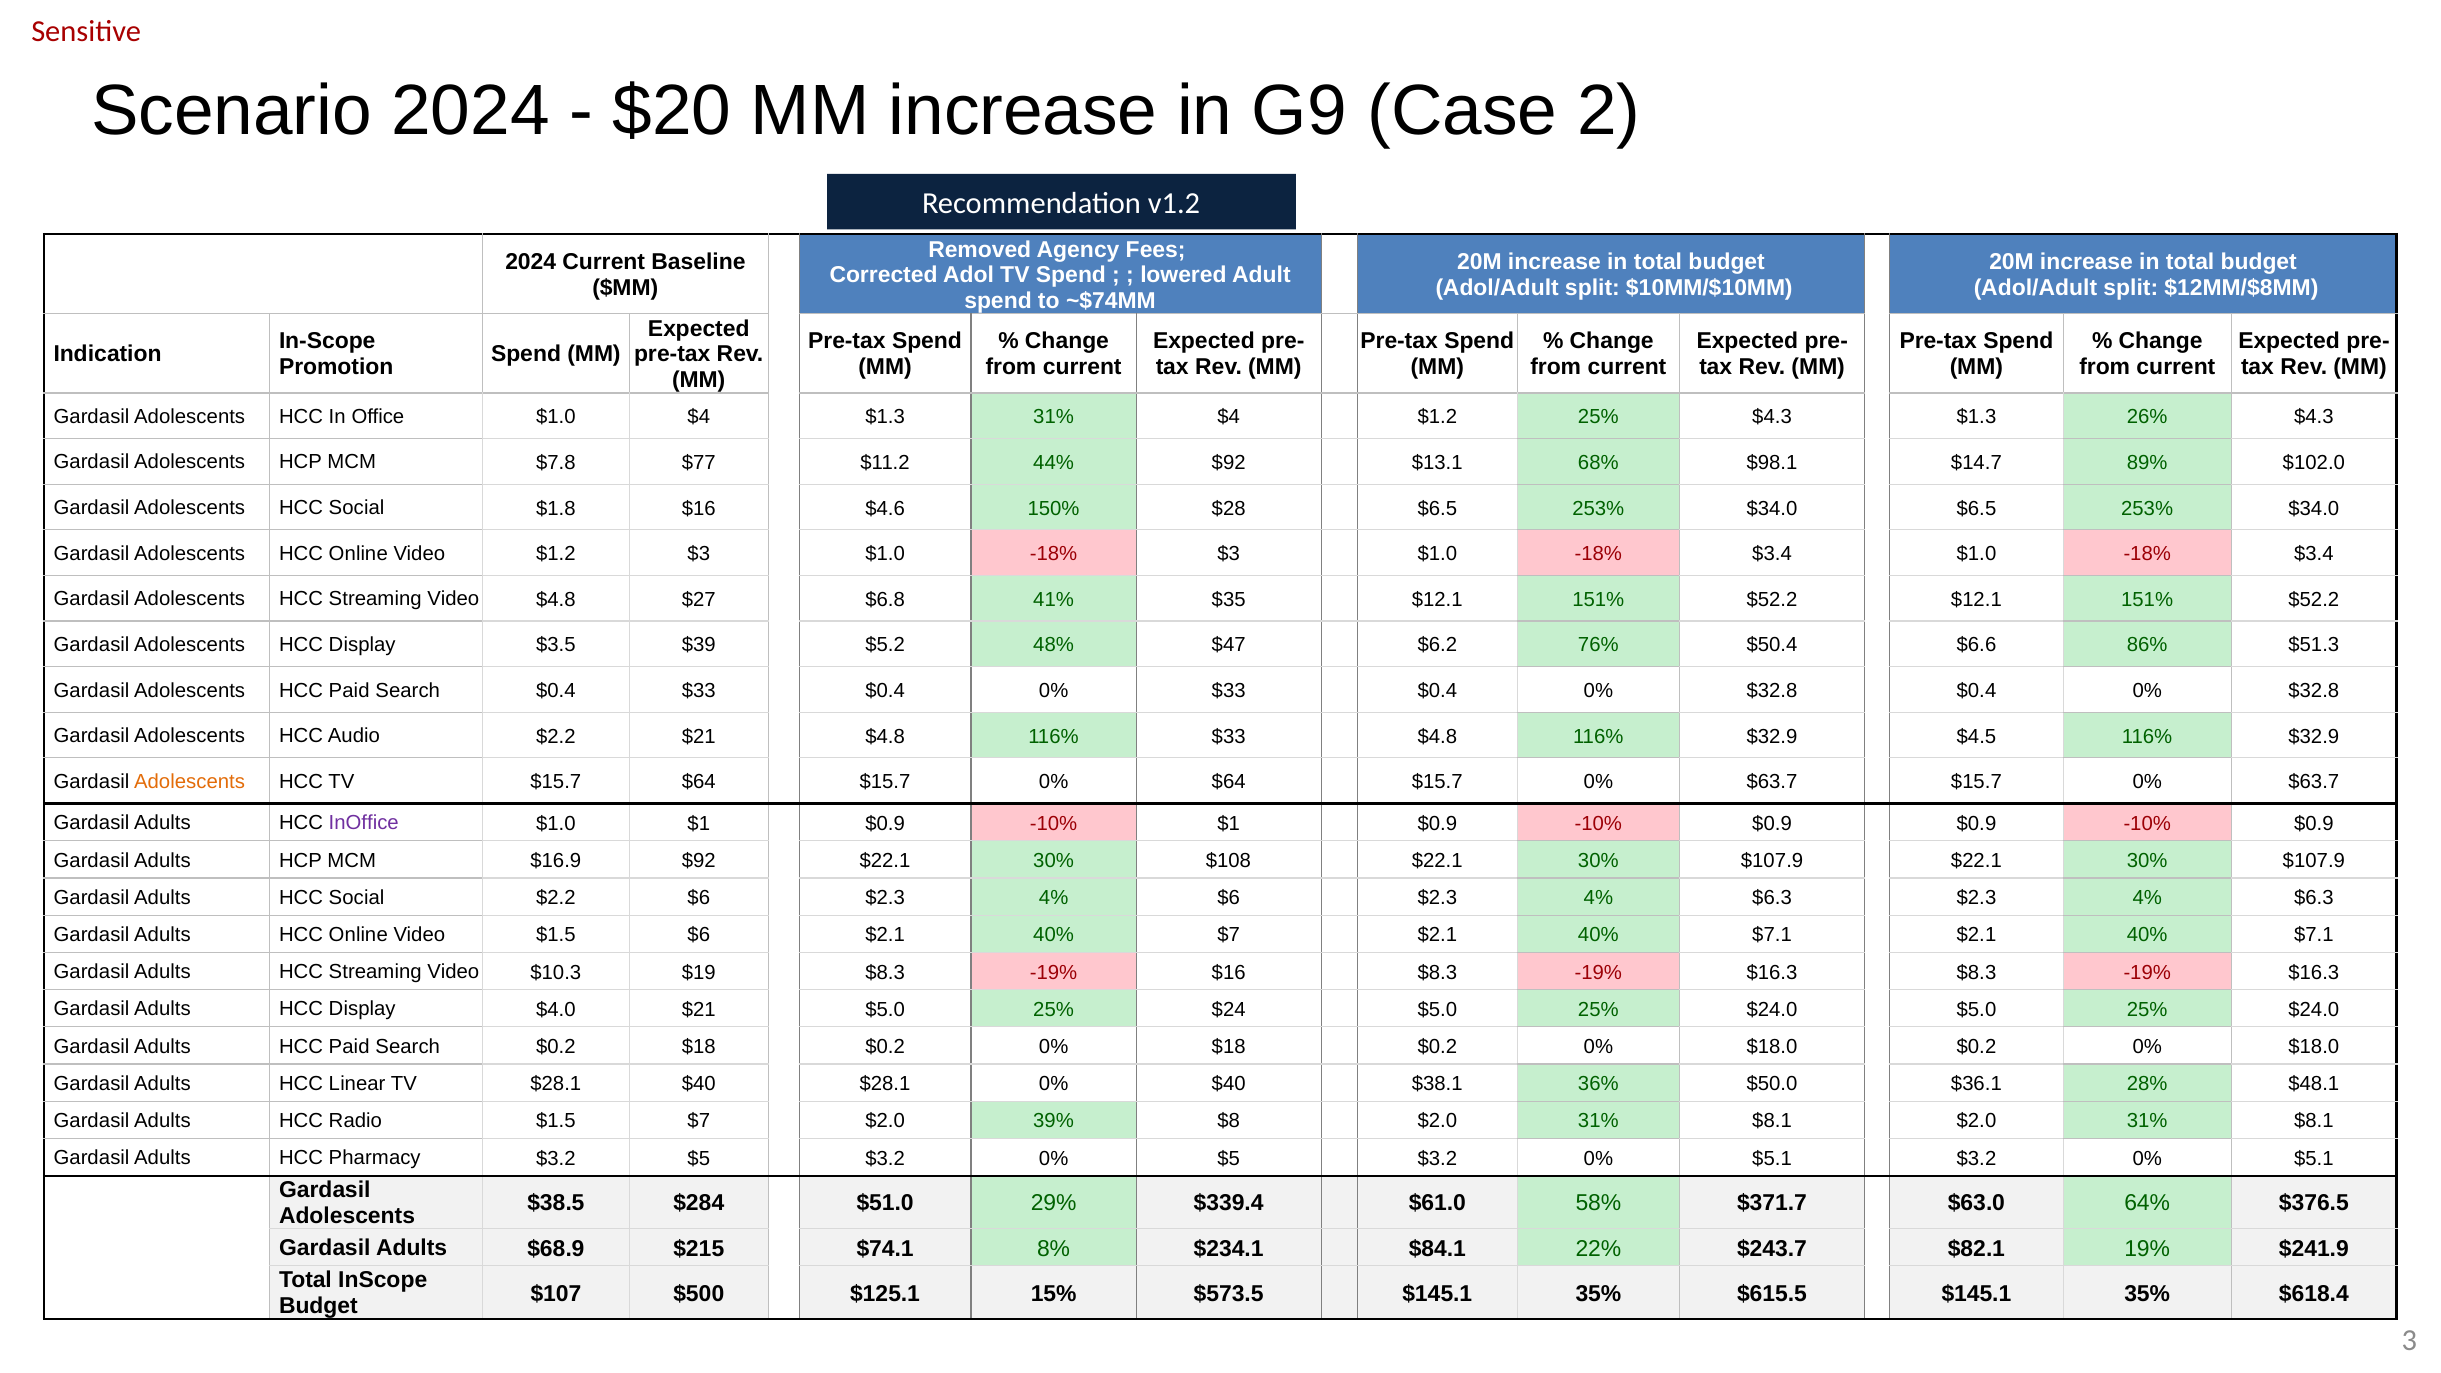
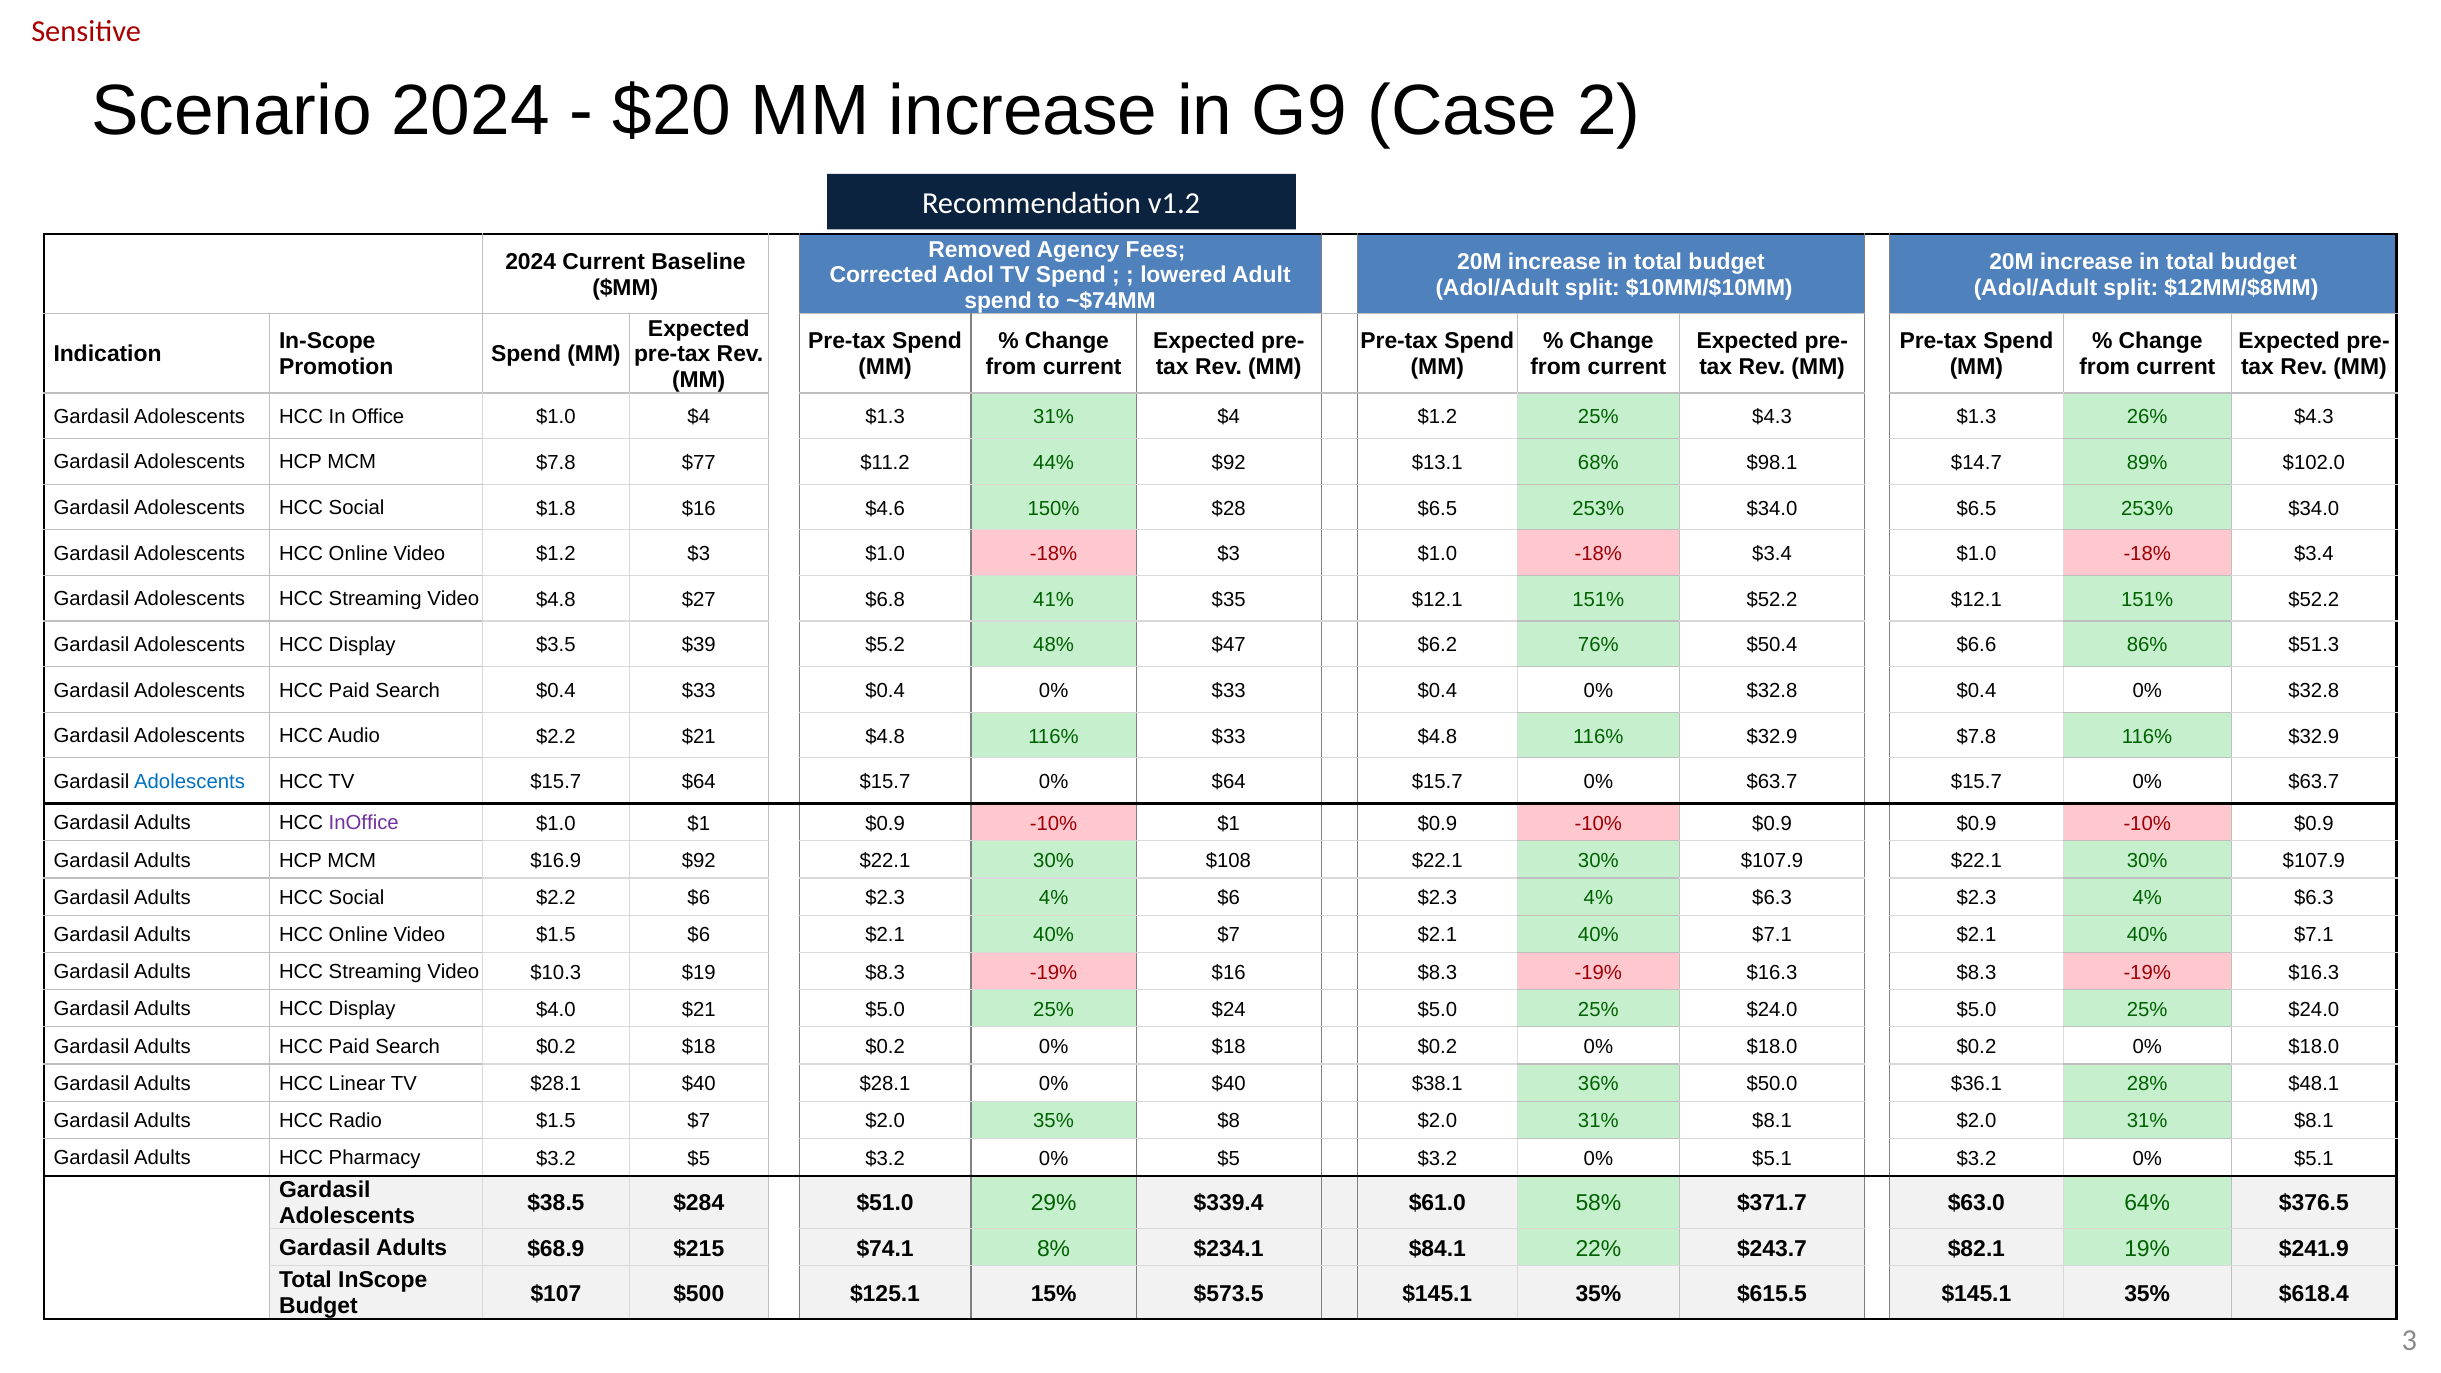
$32.9 $4.5: $4.5 -> $7.8
Adolescents at (190, 782) colour: orange -> blue
$2.0 39%: 39% -> 35%
